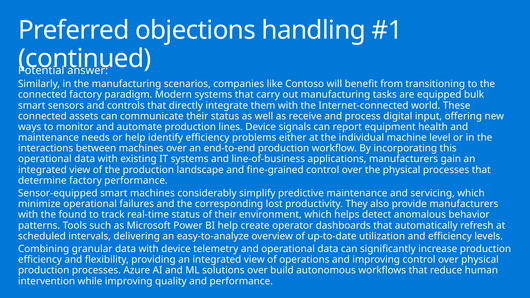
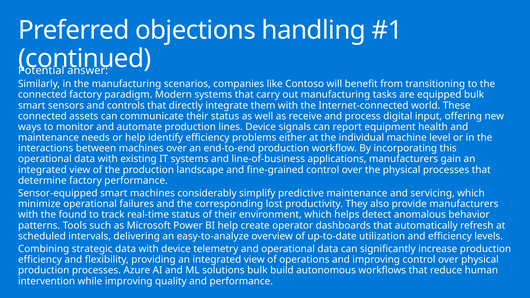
granular: granular -> strategic
solutions over: over -> bulk
